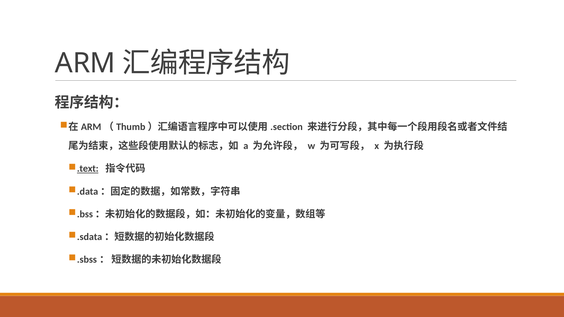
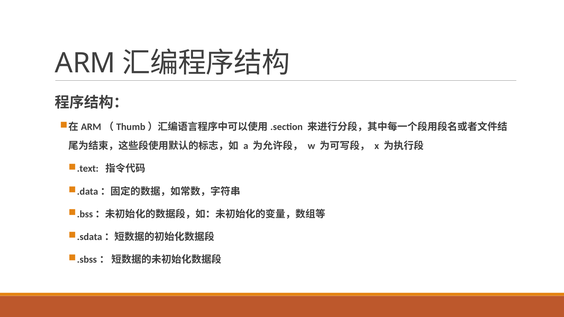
.text underline: present -> none
